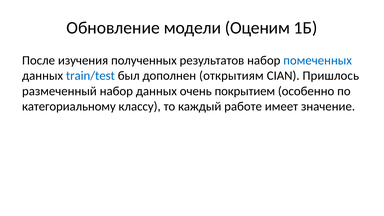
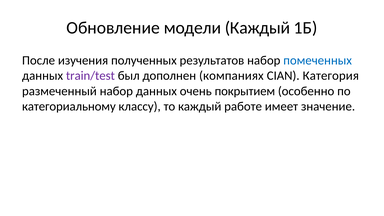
модели Оценим: Оценим -> Каждый
train/test colour: blue -> purple
открытиям: открытиям -> компаниях
Пришлось: Пришлось -> Категория
